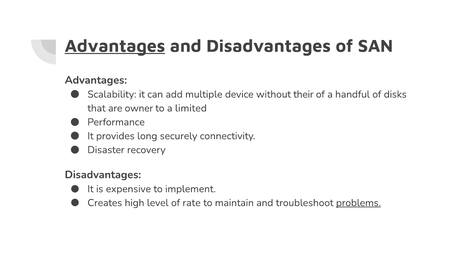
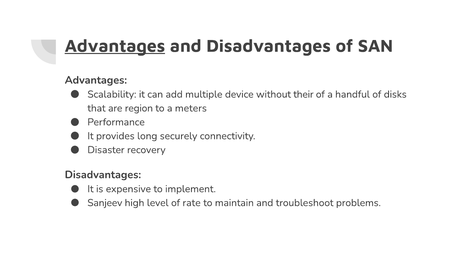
owner: owner -> region
limited: limited -> meters
Creates: Creates -> Sanjeev
problems underline: present -> none
